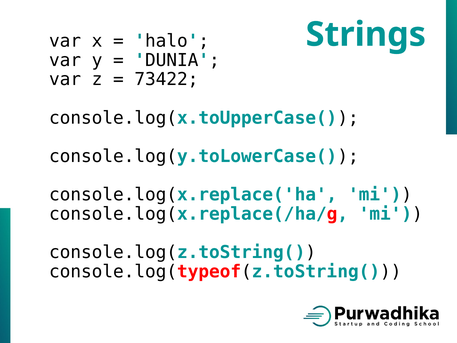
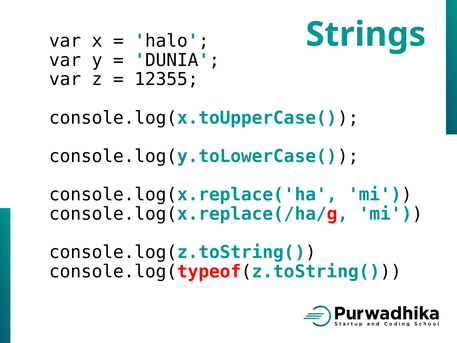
73422: 73422 -> 12355
